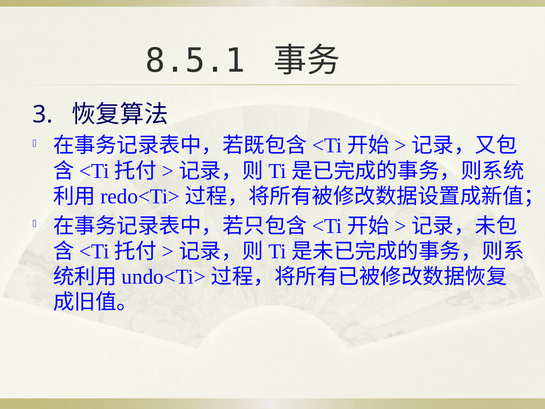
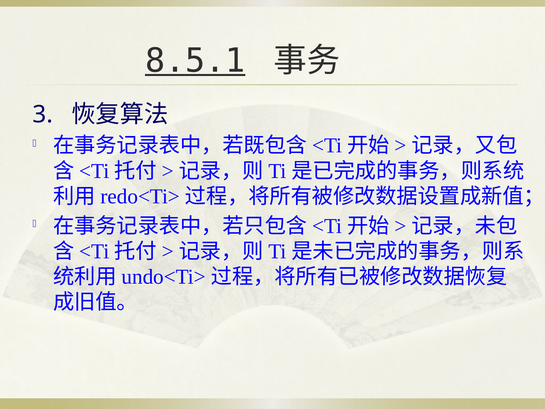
8.5.1 underline: none -> present
